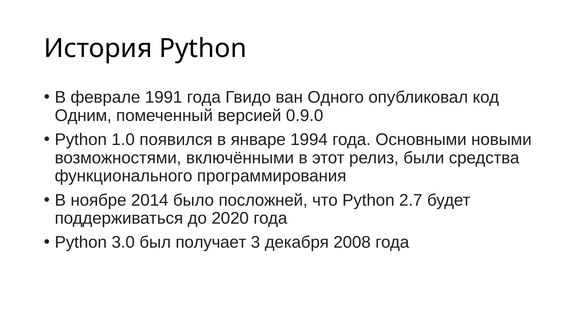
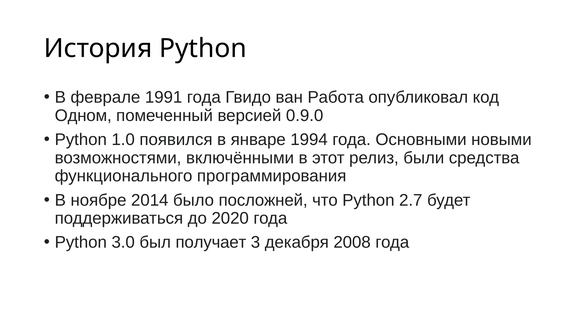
Одного: Одного -> Работа
Одним: Одним -> Одном
